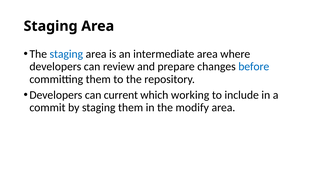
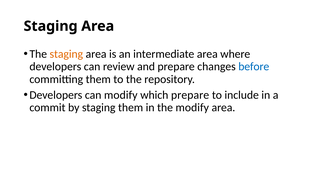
staging at (66, 54) colour: blue -> orange
can current: current -> modify
which working: working -> prepare
